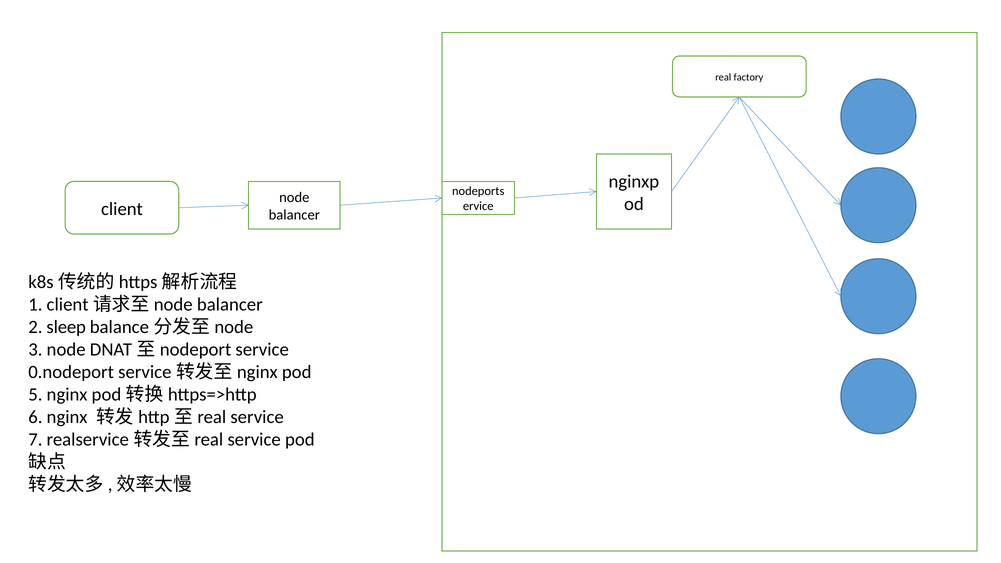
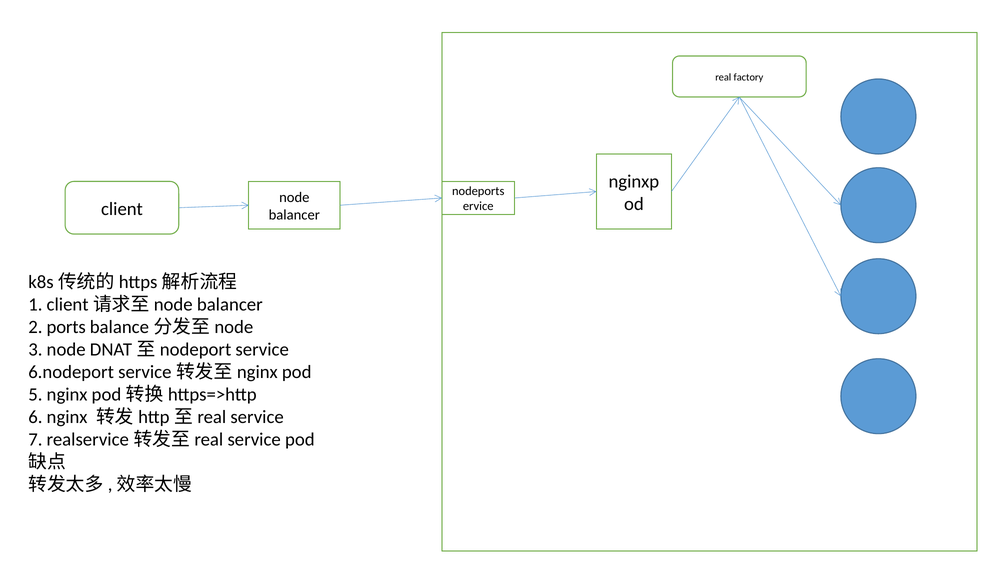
sleep: sleep -> ports
0.nodeport: 0.nodeport -> 6.nodeport
